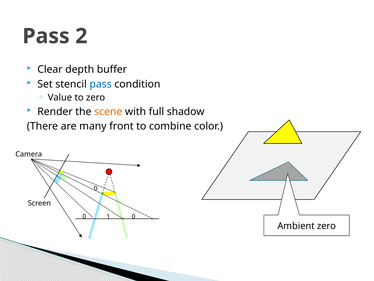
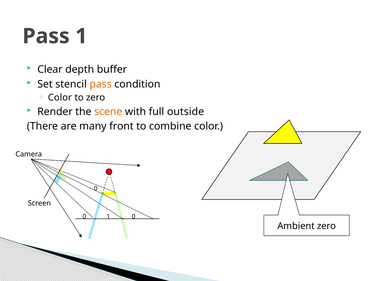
Pass 2: 2 -> 1
pass at (101, 84) colour: blue -> orange
Value at (60, 97): Value -> Color
shadow: shadow -> outside
